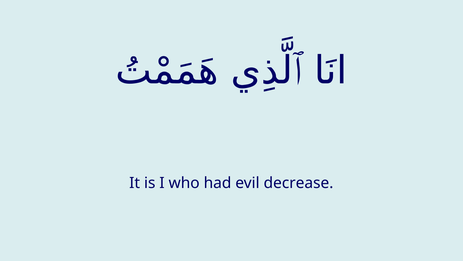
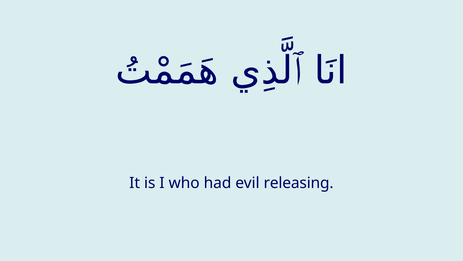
decrease: decrease -> releasing
